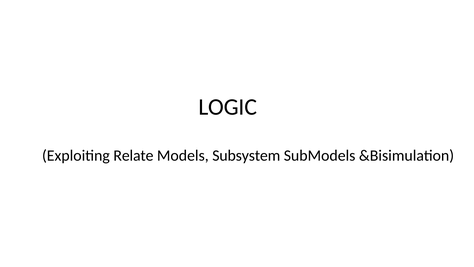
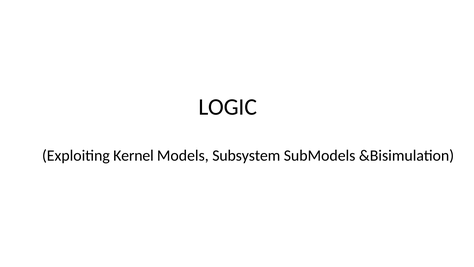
Relate: Relate -> Kernel
